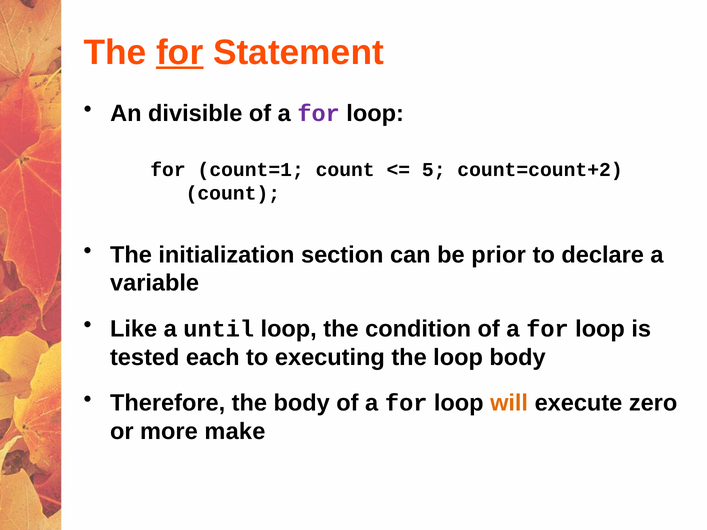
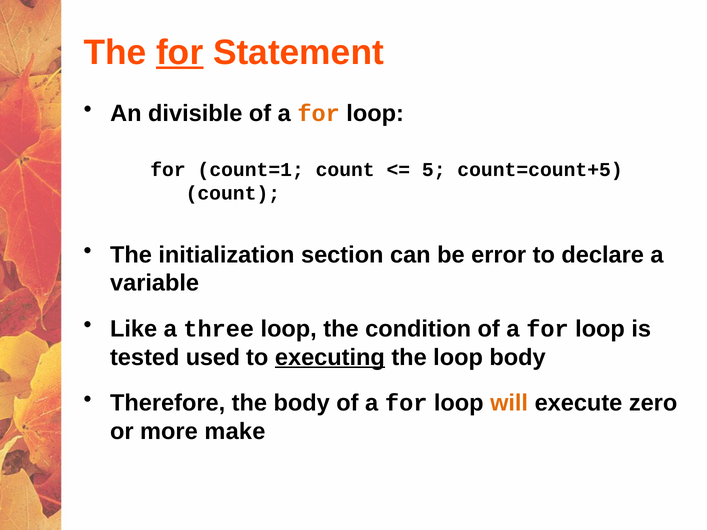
for at (319, 114) colour: purple -> orange
count=count+2: count=count+2 -> count=count+5
prior: prior -> error
until: until -> three
each: each -> used
executing underline: none -> present
